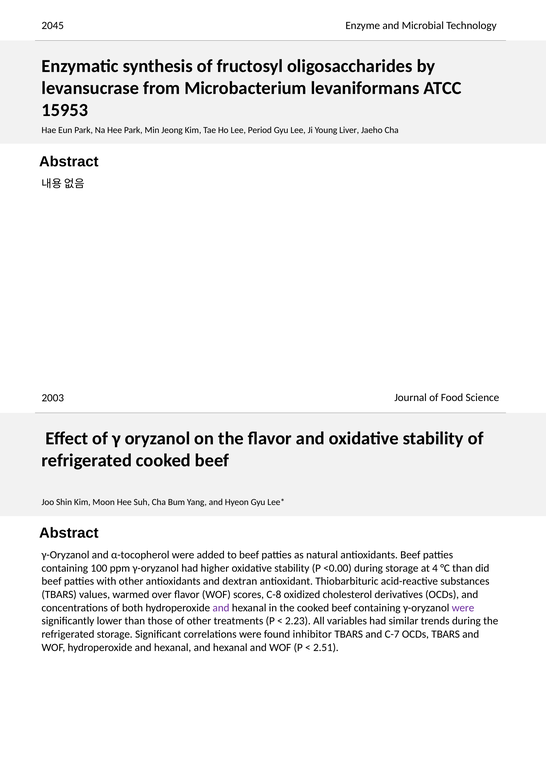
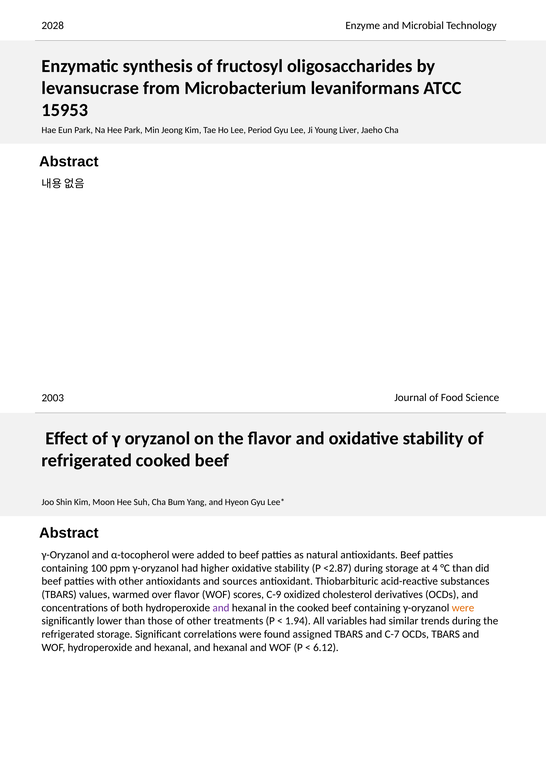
2045: 2045 -> 2028
<0.00: <0.00 -> <2.87
dextran: dextran -> sources
C-8: C-8 -> C-9
were at (463, 608) colour: purple -> orange
2.23: 2.23 -> 1.94
inhibitor: inhibitor -> assigned
2.51: 2.51 -> 6.12
